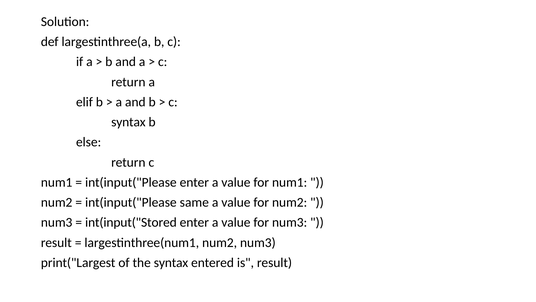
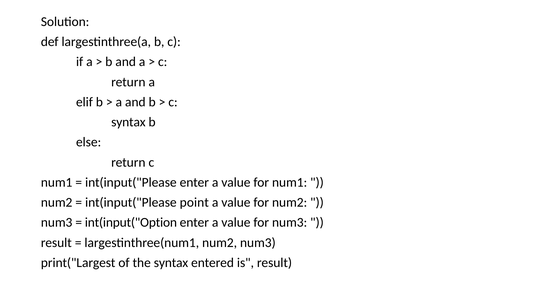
same: same -> point
int(input("Stored: int(input("Stored -> int(input("Option
